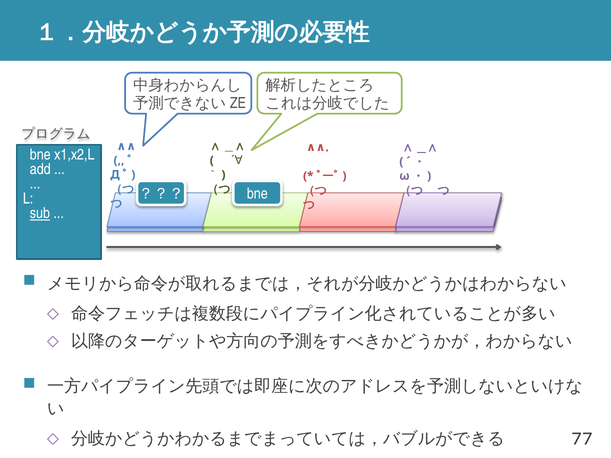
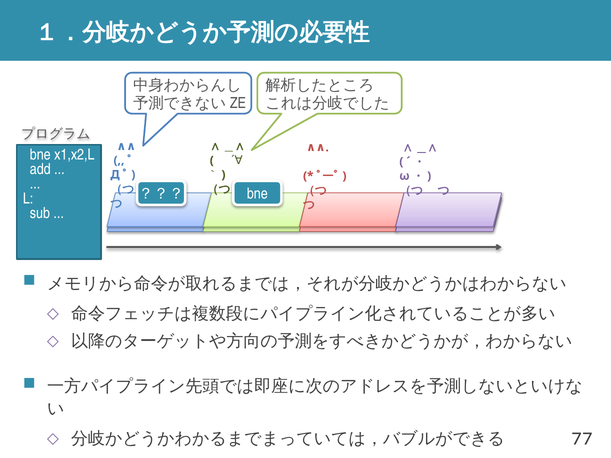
sub underline: present -> none
